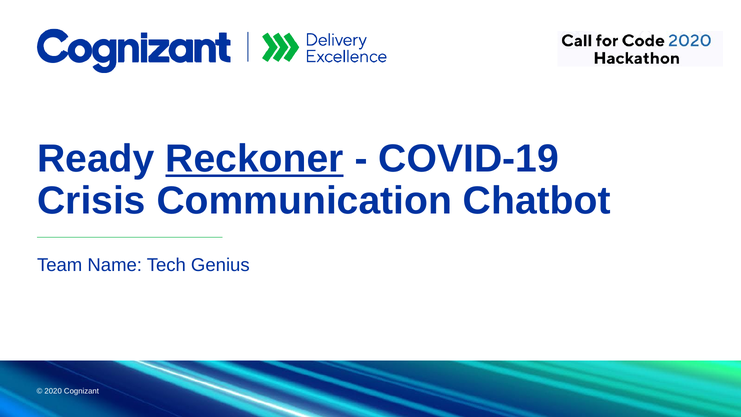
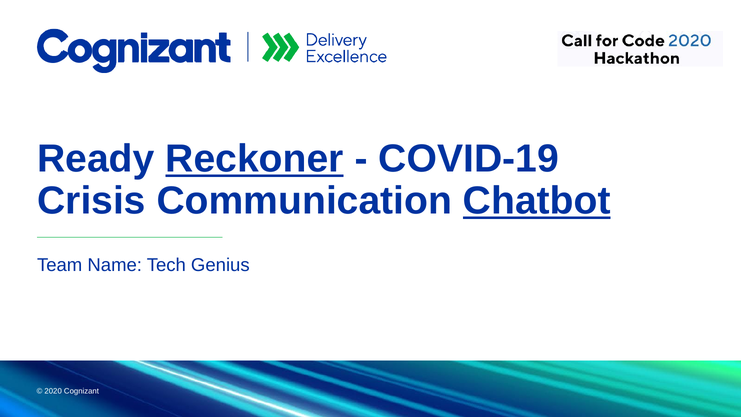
Chatbot underline: none -> present
